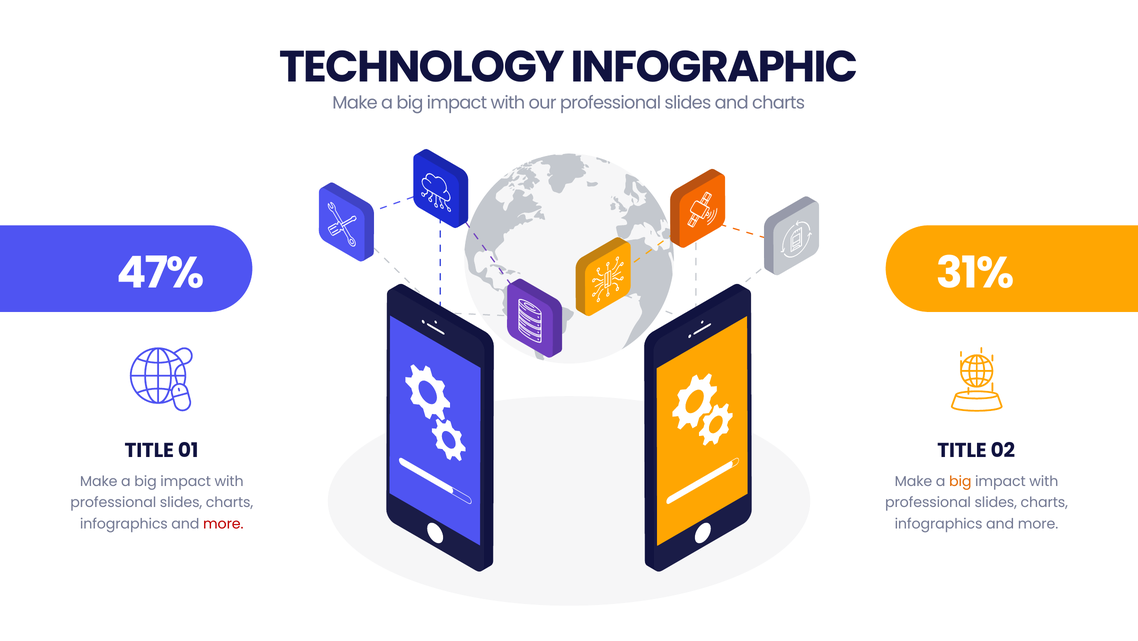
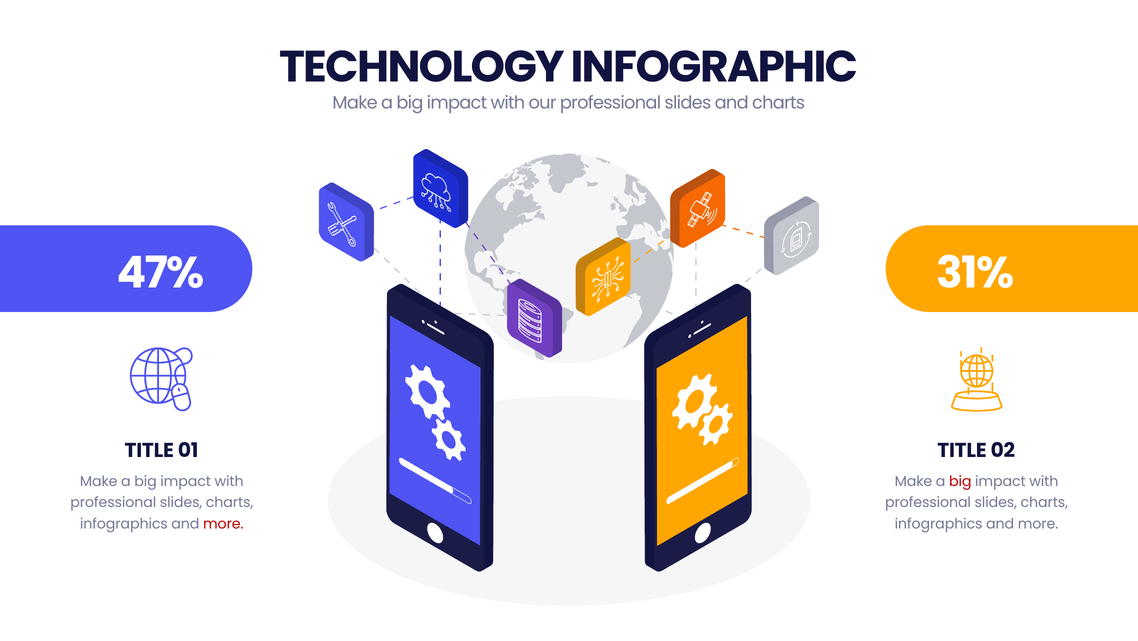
big at (960, 481) colour: orange -> red
